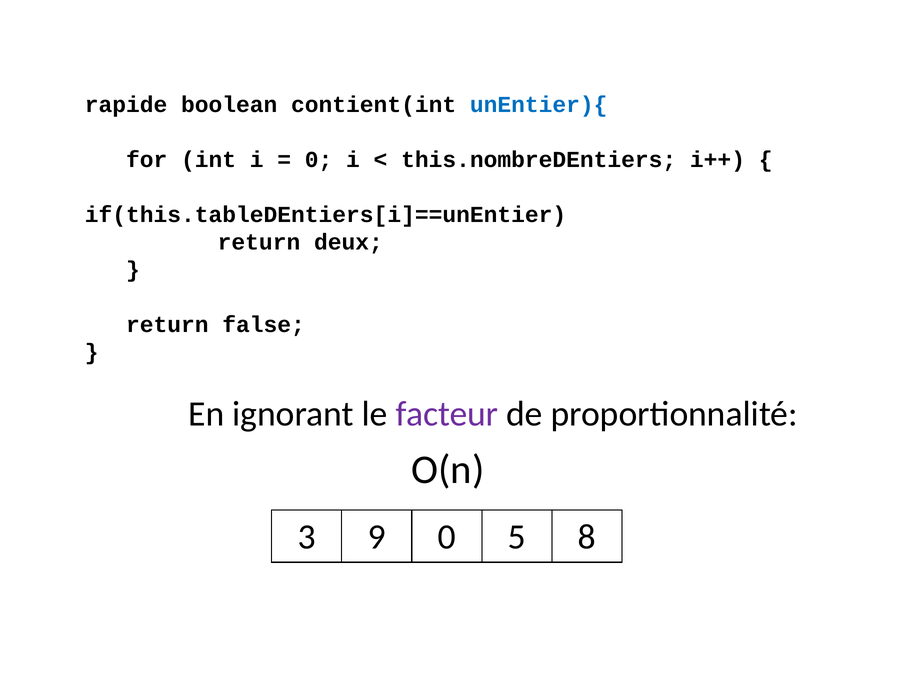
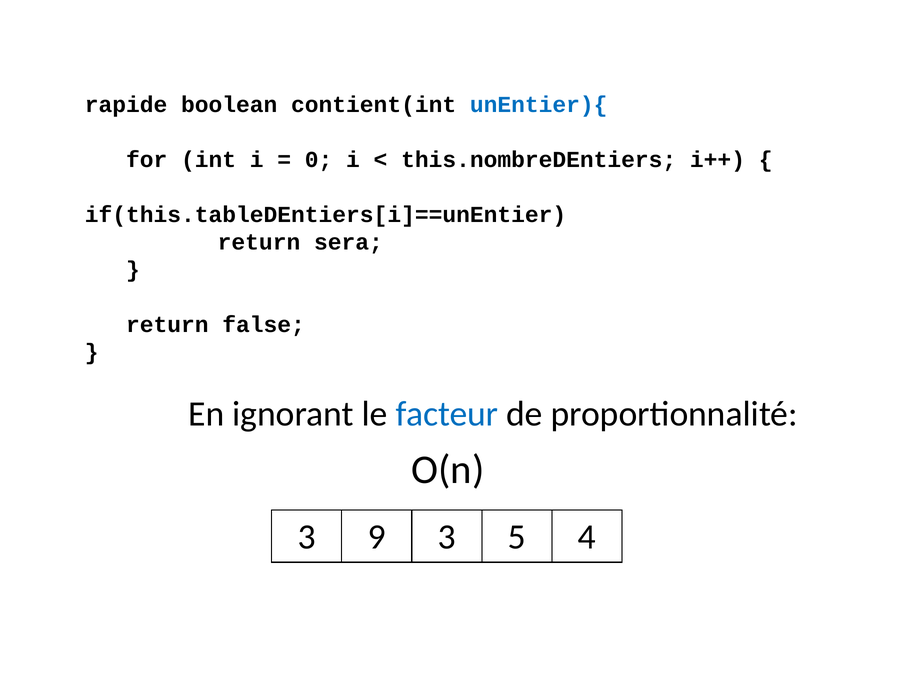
deux: deux -> sera
facteur colour: purple -> blue
9 0: 0 -> 3
8: 8 -> 4
